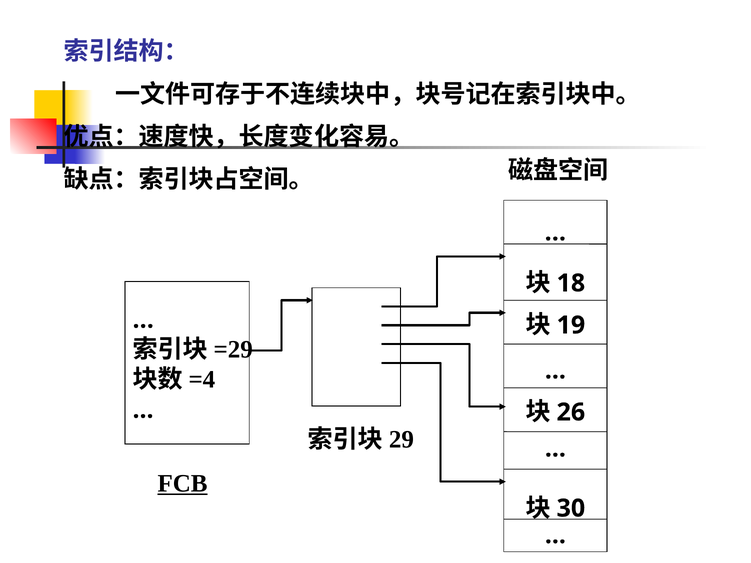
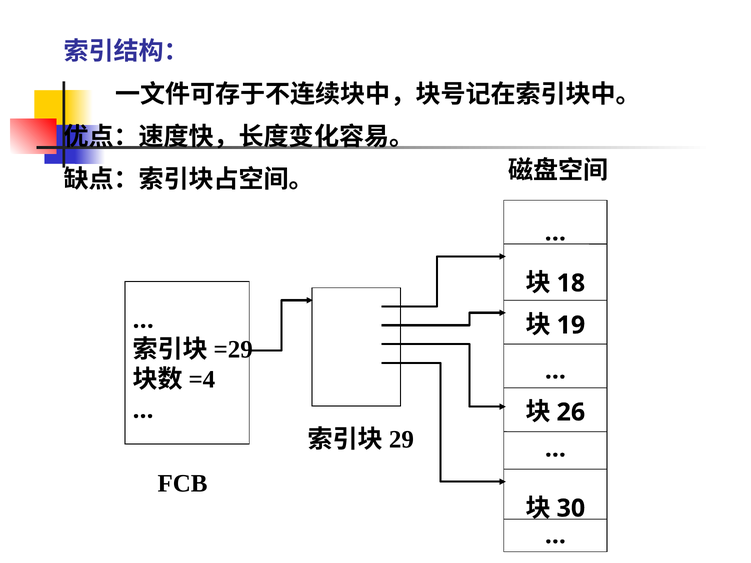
FCB underline: present -> none
